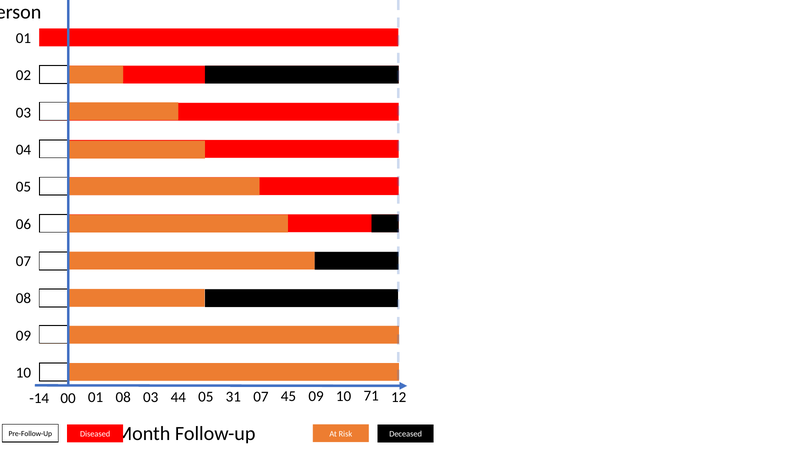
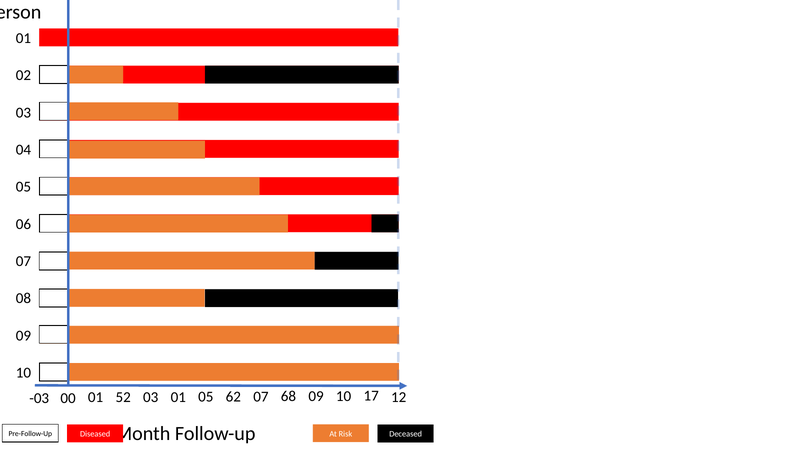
-14: -14 -> -03
01 08: 08 -> 52
03 44: 44 -> 01
31: 31 -> 62
45: 45 -> 68
71: 71 -> 17
